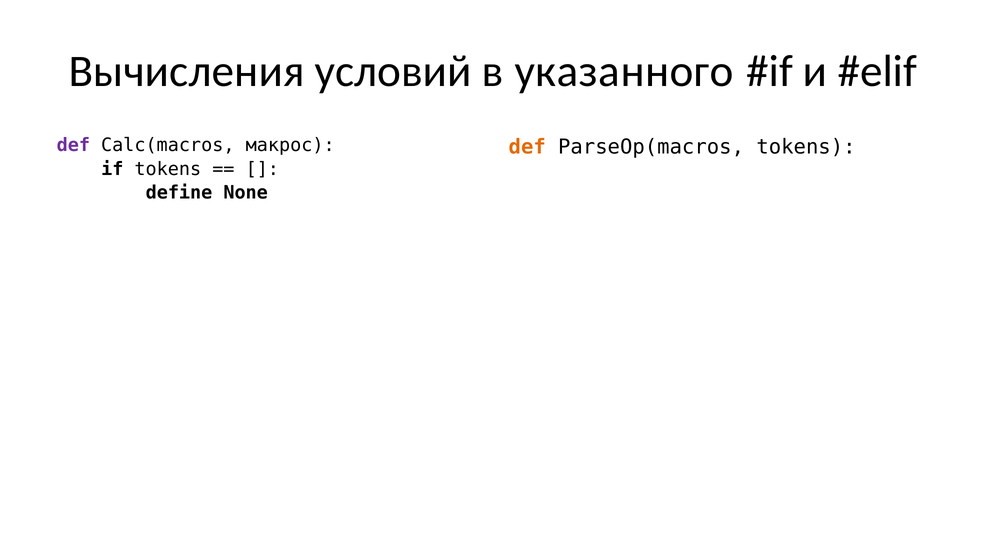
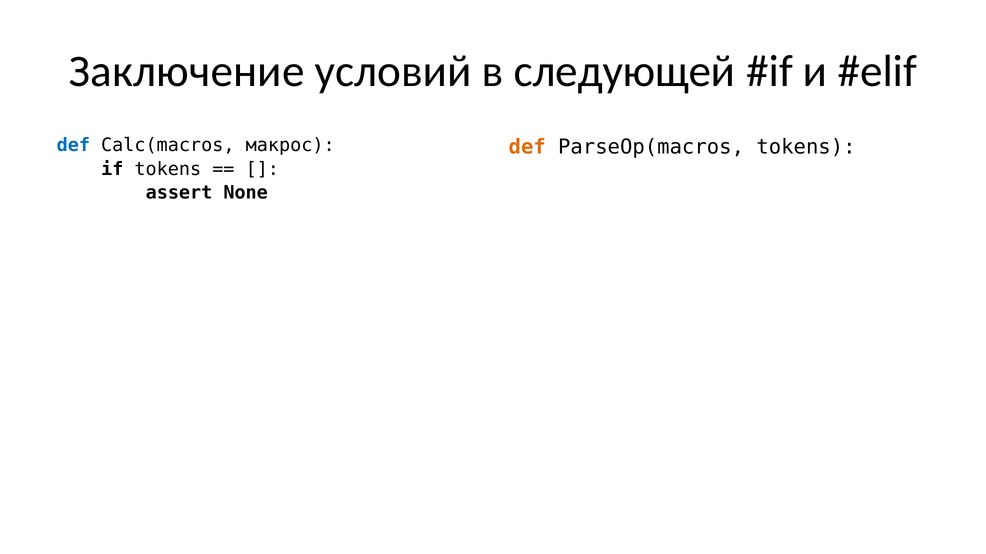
Вычисления: Вычисления -> Заключение
указанного: указанного -> следующей
def at (73, 145) colour: purple -> blue
define: define -> assert
